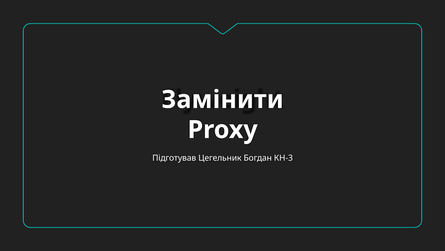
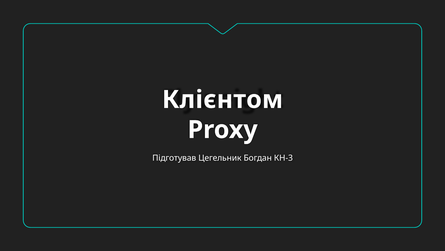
Замінити: Замінити -> Клієнтом
